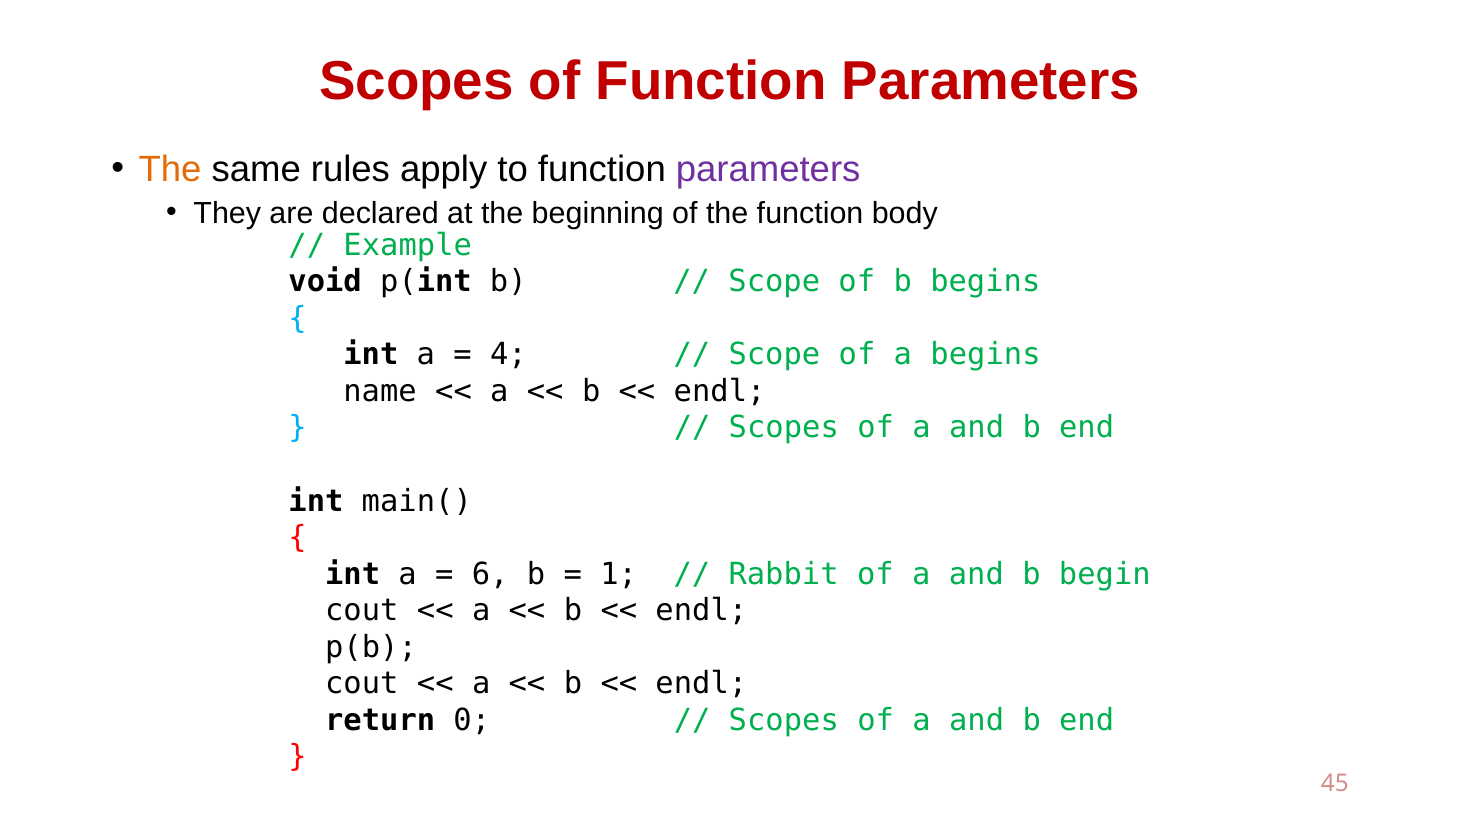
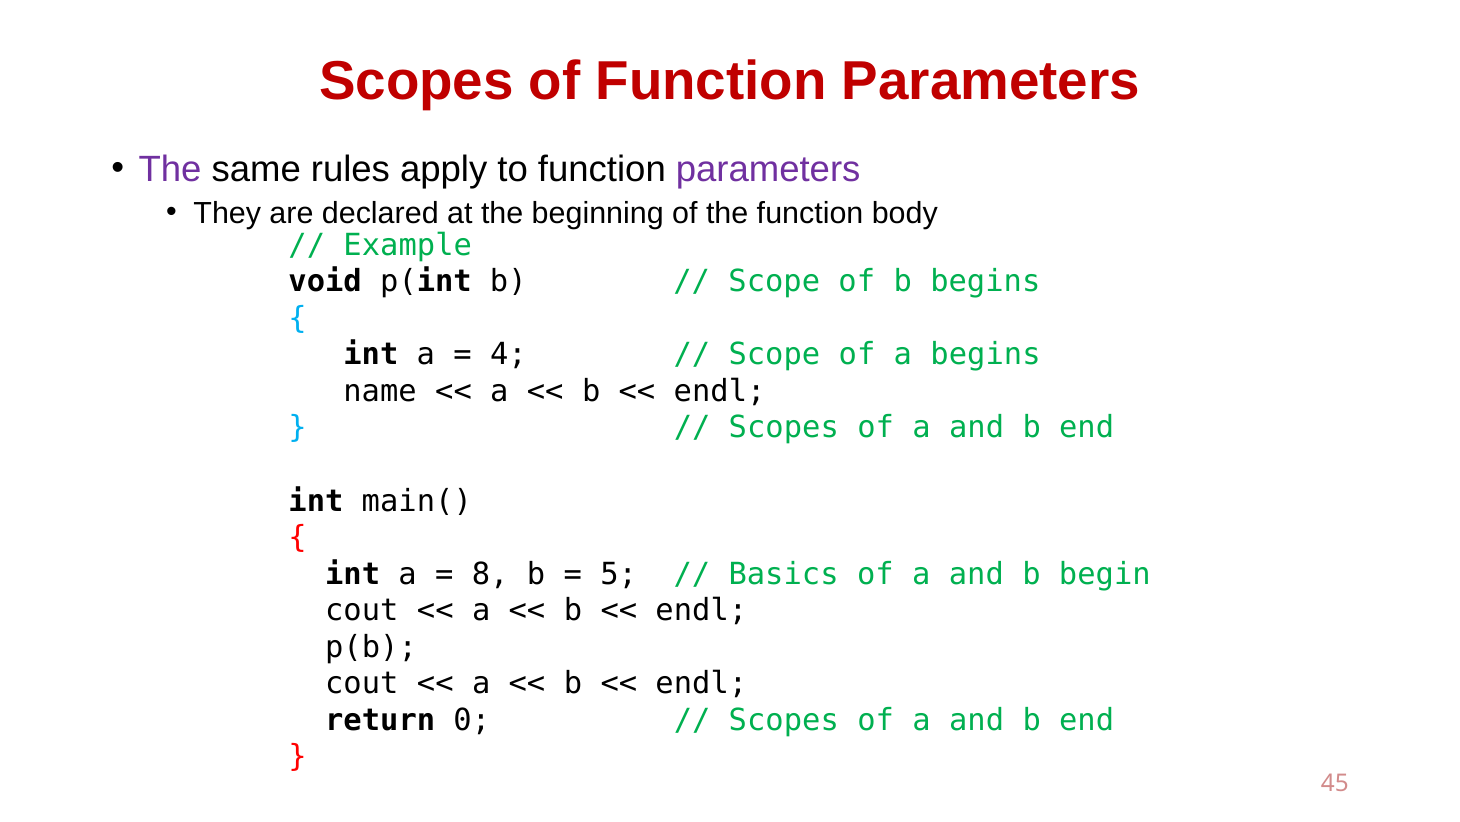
The at (170, 169) colour: orange -> purple
6: 6 -> 8
1: 1 -> 5
Rabbit: Rabbit -> Basics
